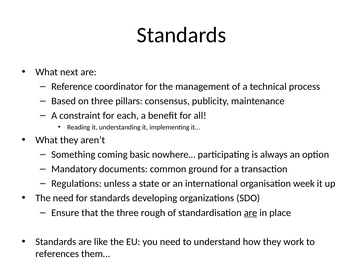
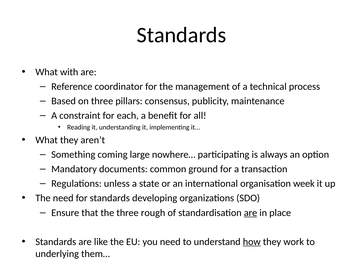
next: next -> with
basic: basic -> large
how underline: none -> present
references: references -> underlying
